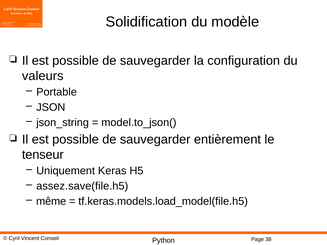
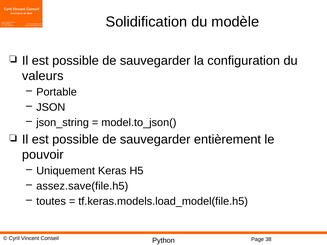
tenseur: tenseur -> pouvoir
même: même -> toutes
